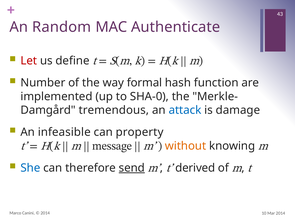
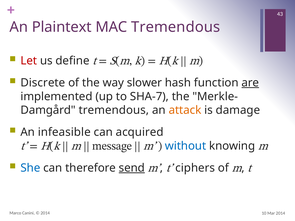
Random: Random -> Plaintext
MAC Authenticate: Authenticate -> Tremendous
Number: Number -> Discrete
formal: formal -> slower
are underline: none -> present
SHA-0: SHA-0 -> SHA-7
attack colour: blue -> orange
property: property -> acquired
without colour: orange -> blue
derived: derived -> ciphers
